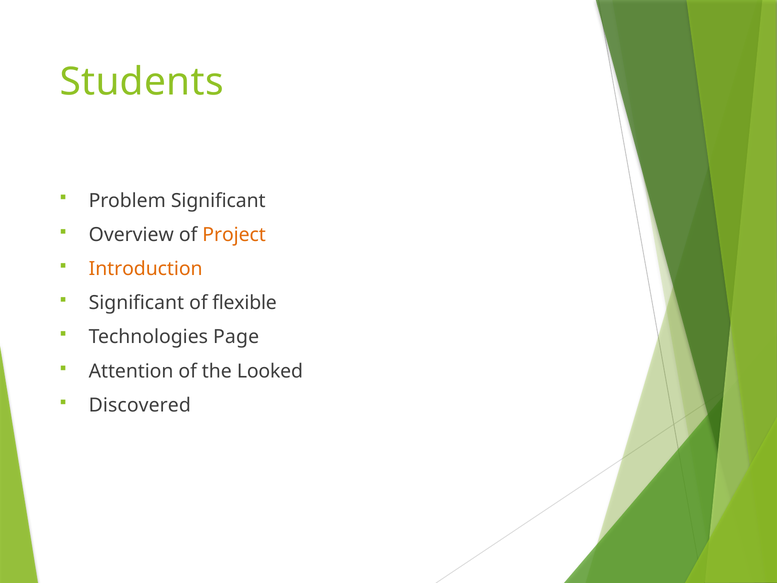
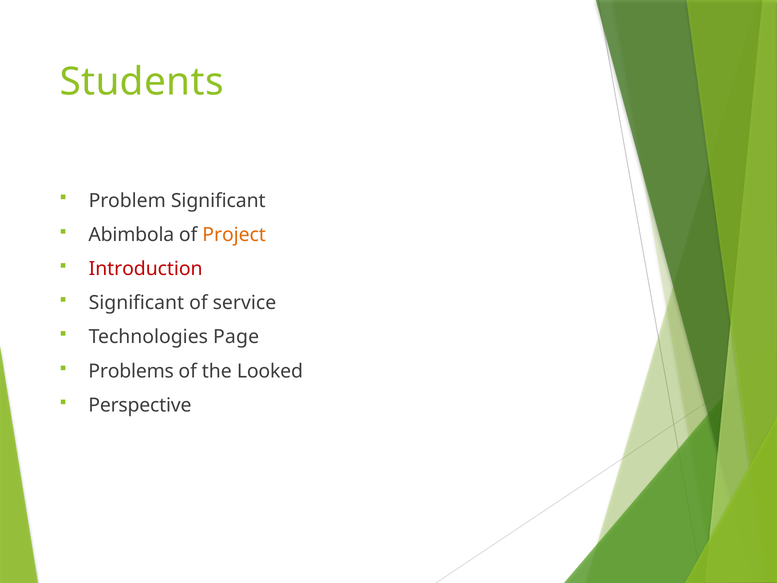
Overview: Overview -> Abimbola
Introduction colour: orange -> red
flexible: flexible -> service
Attention: Attention -> Problems
Discovered: Discovered -> Perspective
